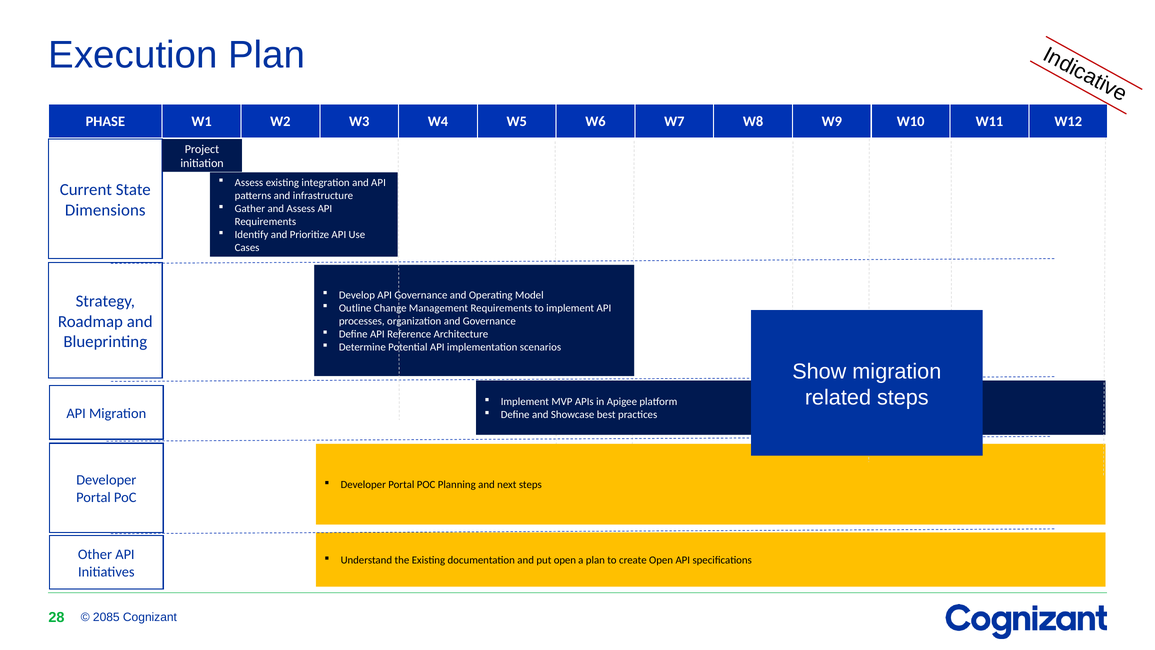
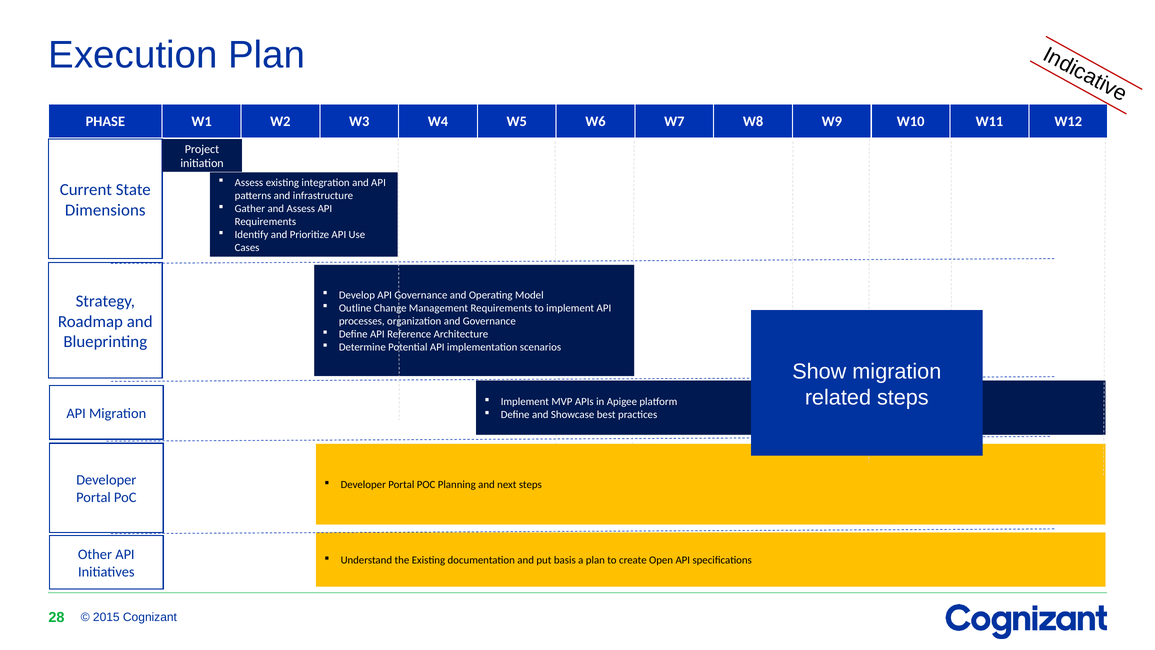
put open: open -> basis
2085: 2085 -> 2015
